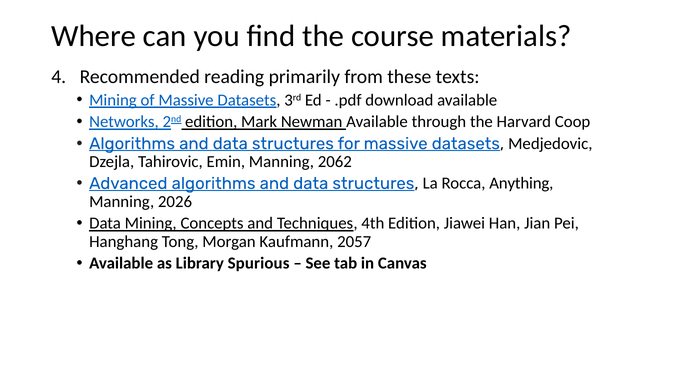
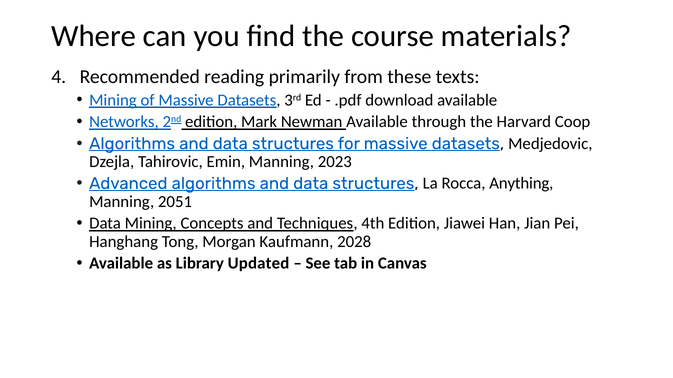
2062: 2062 -> 2023
2026: 2026 -> 2051
2057: 2057 -> 2028
Spurious: Spurious -> Updated
